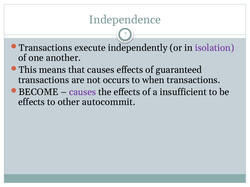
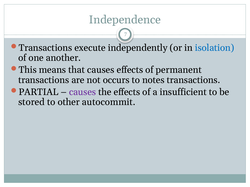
isolation colour: purple -> blue
guaranteed: guaranteed -> permanent
when: when -> notes
BECOME: BECOME -> PARTIAL
effects at (32, 102): effects -> stored
